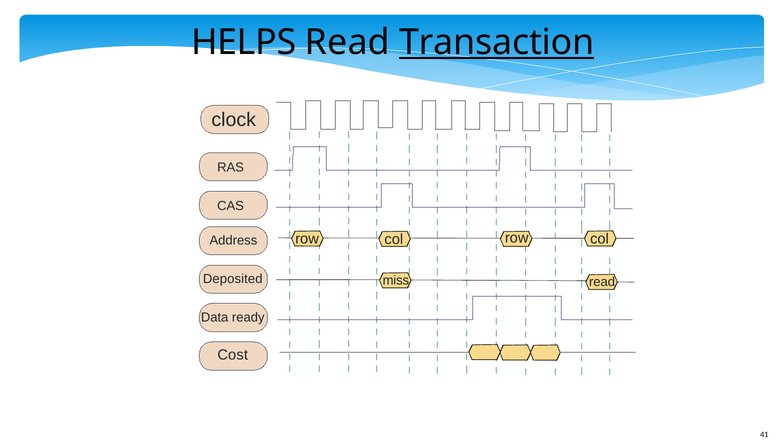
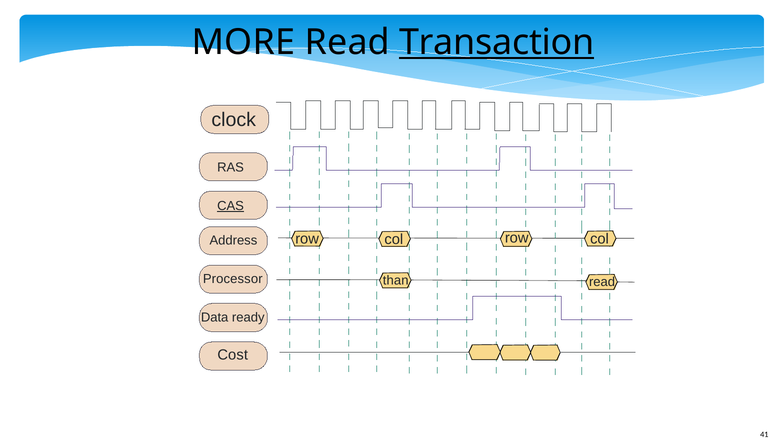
HELPS: HELPS -> MORE
CAS underline: none -> present
Deposited: Deposited -> Processor
miss: miss -> than
